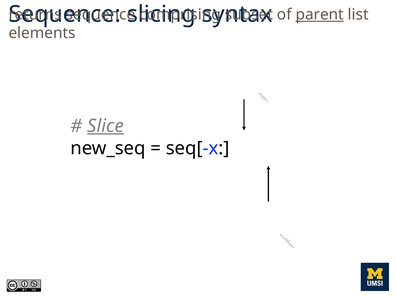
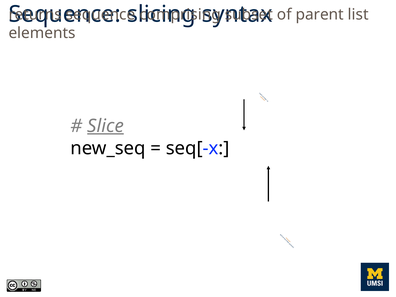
parent underline: present -> none
